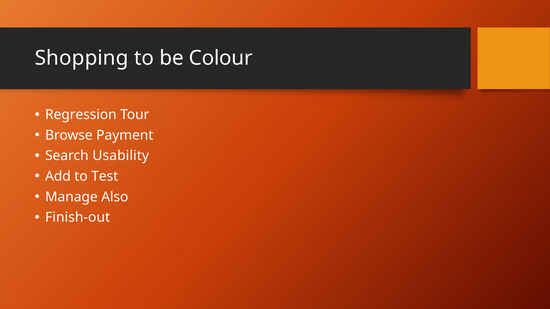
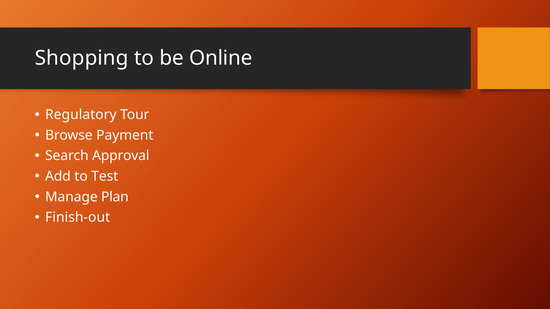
Colour: Colour -> Online
Regression: Regression -> Regulatory
Usability: Usability -> Approval
Also: Also -> Plan
